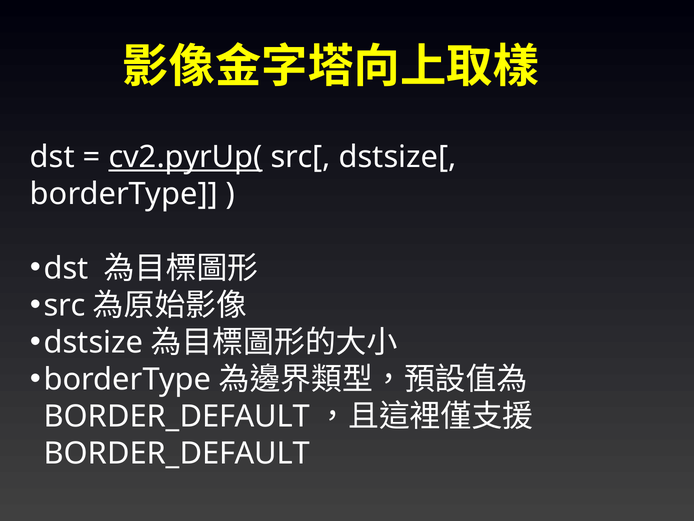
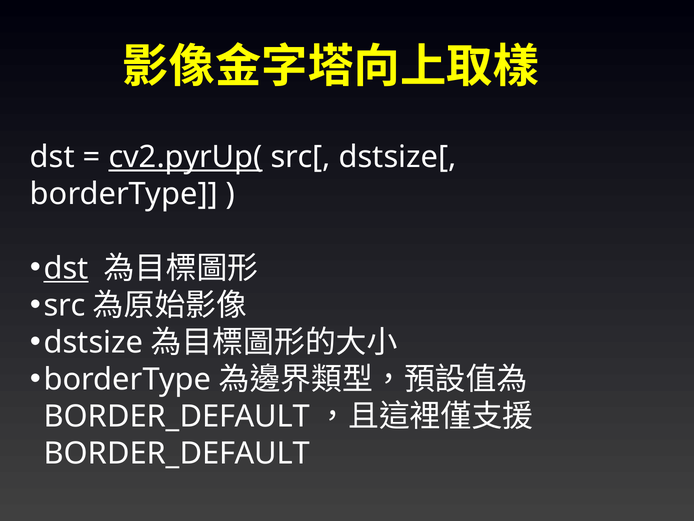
dst at (66, 268) underline: none -> present
